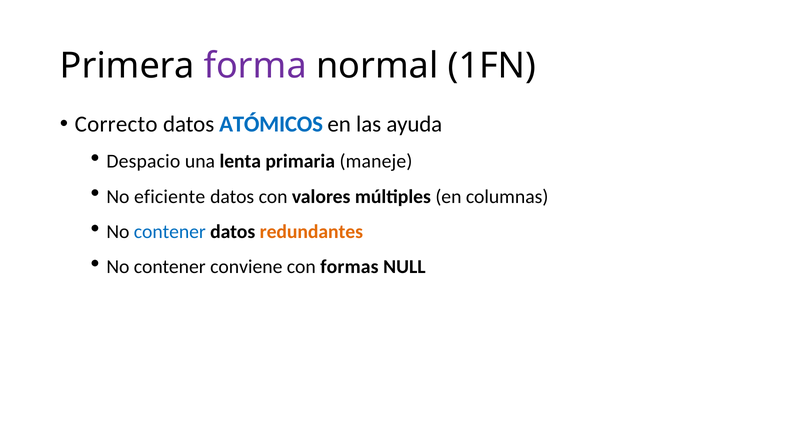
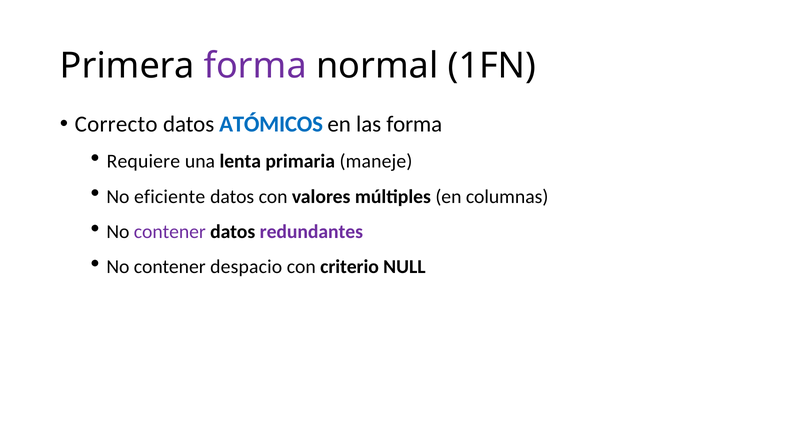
las ayuda: ayuda -> forma
Despacio: Despacio -> Requiere
contener at (170, 232) colour: blue -> purple
redundantes colour: orange -> purple
conviene: conviene -> despacio
formas: formas -> criterio
